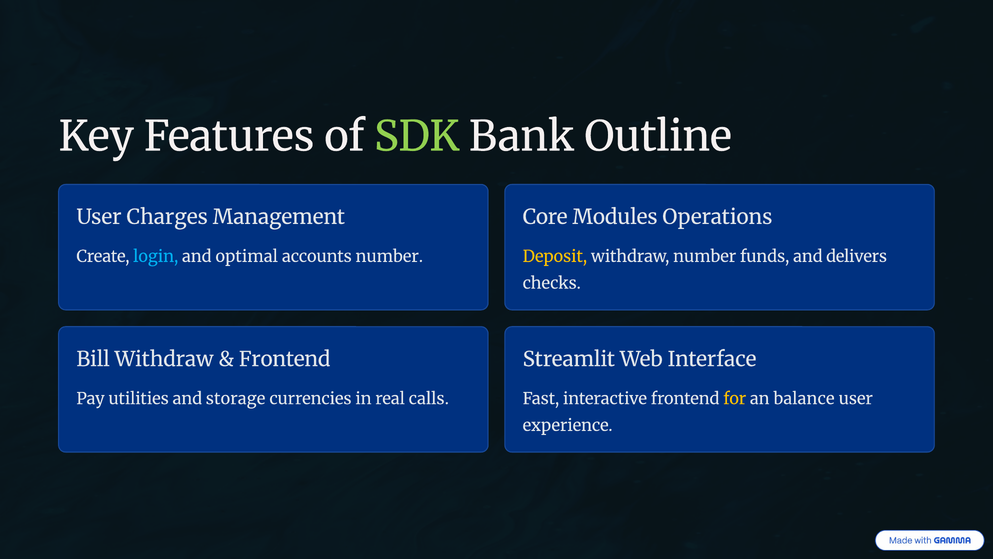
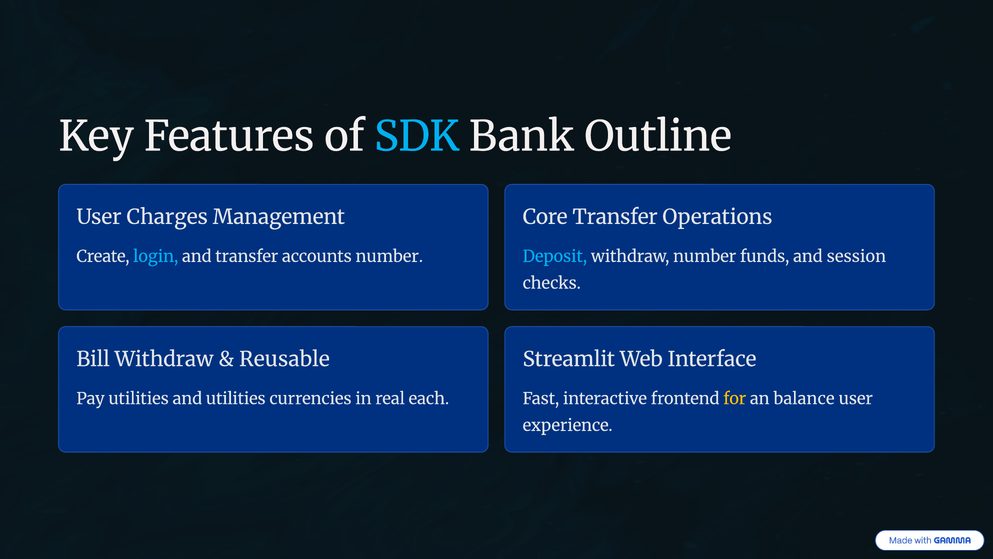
SDK colour: light green -> light blue
Core Modules: Modules -> Transfer
and optimal: optimal -> transfer
Deposit colour: yellow -> light blue
delivers: delivers -> session
Frontend at (285, 359): Frontend -> Reusable
and storage: storage -> utilities
calls: calls -> each
